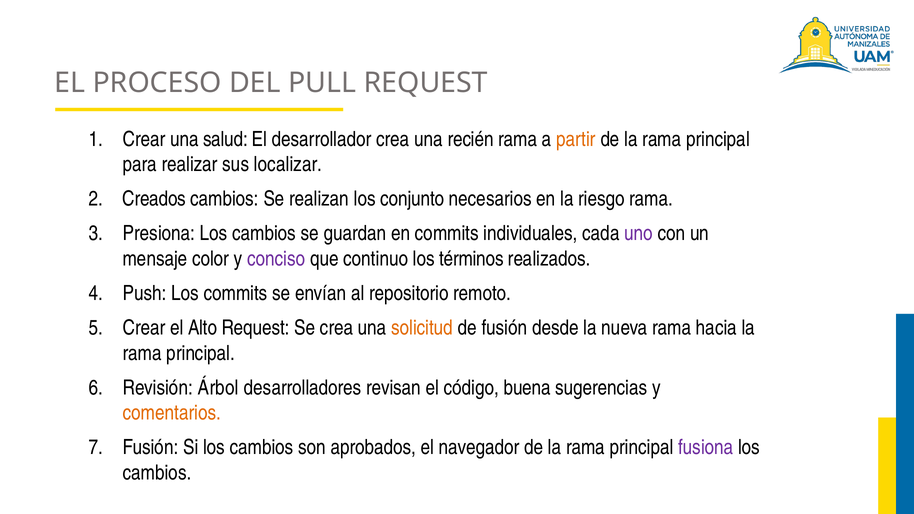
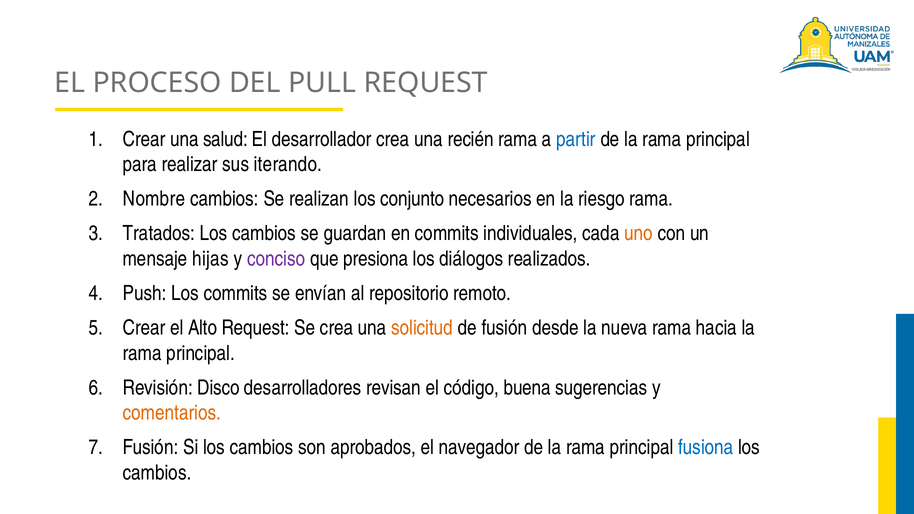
partir colour: orange -> blue
localizar: localizar -> iterando
Creados: Creados -> Nombre
Presiona: Presiona -> Tratados
uno colour: purple -> orange
color: color -> hijas
continuo: continuo -> presiona
términos: términos -> diálogos
Árbol: Árbol -> Disco
fusiona colour: purple -> blue
